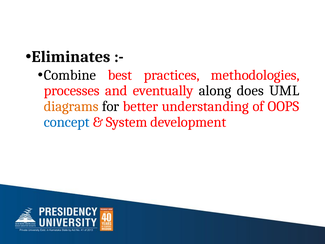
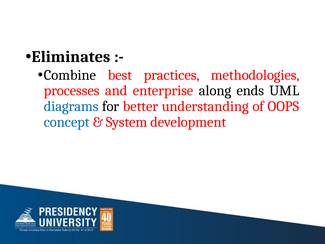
eventually: eventually -> enterprise
does: does -> ends
diagrams colour: orange -> blue
